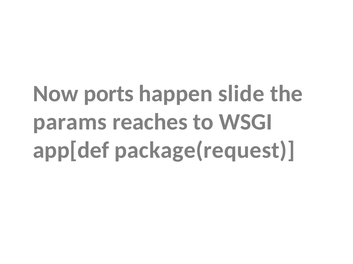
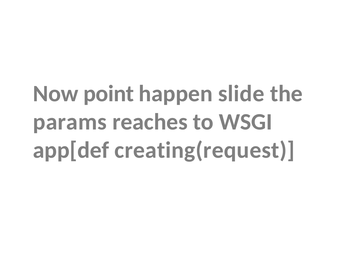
ports: ports -> point
package(request: package(request -> creating(request
